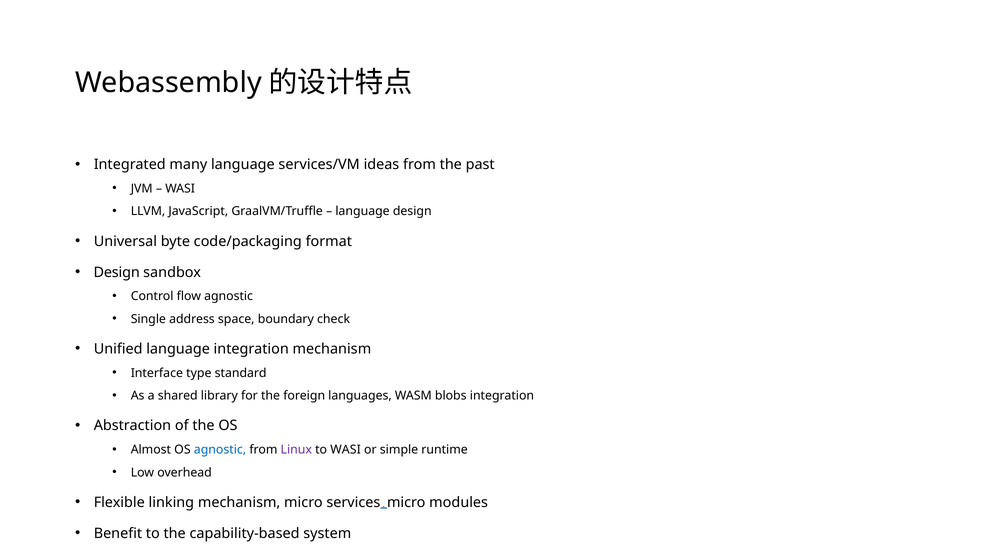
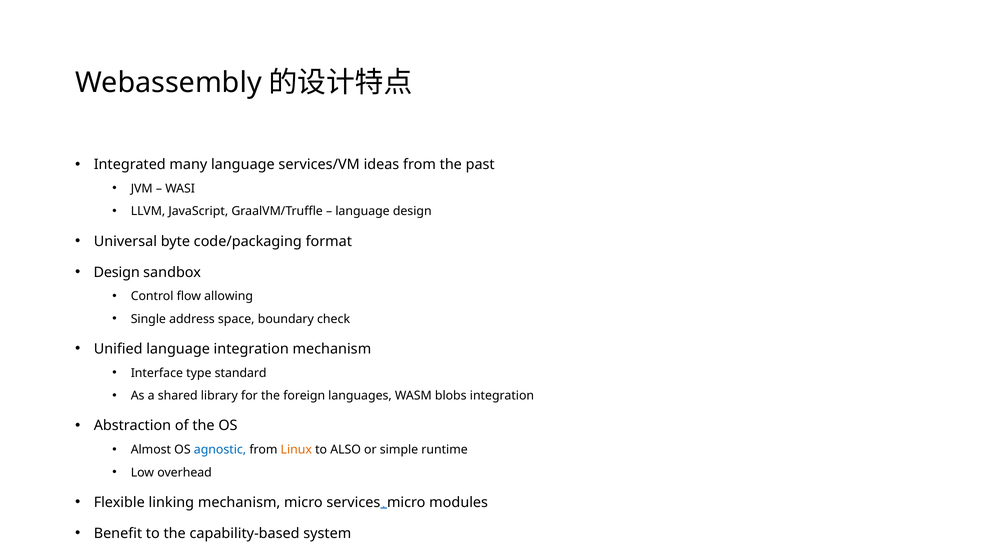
flow agnostic: agnostic -> allowing
Linux colour: purple -> orange
to WASI: WASI -> ALSO
